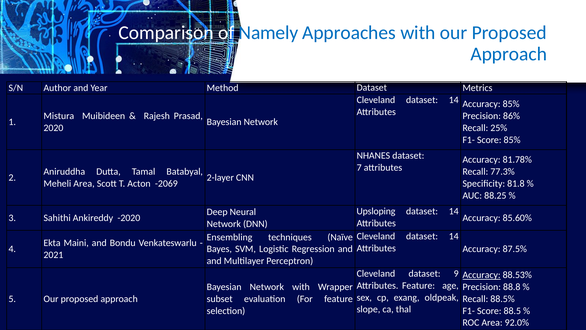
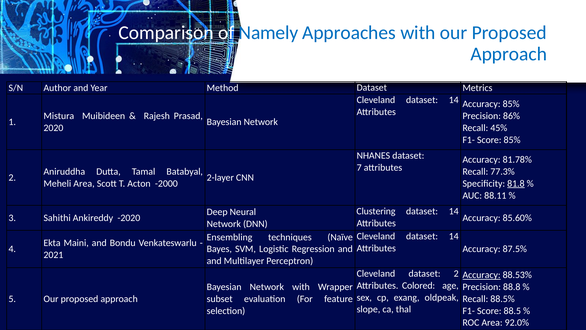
25%: 25% -> 45%
-2069: -2069 -> -2000
81.8 underline: none -> present
88.25: 88.25 -> 88.11
Upsloping: Upsloping -> Clustering
dataset 9: 9 -> 2
Attributes Feature: Feature -> Colored
